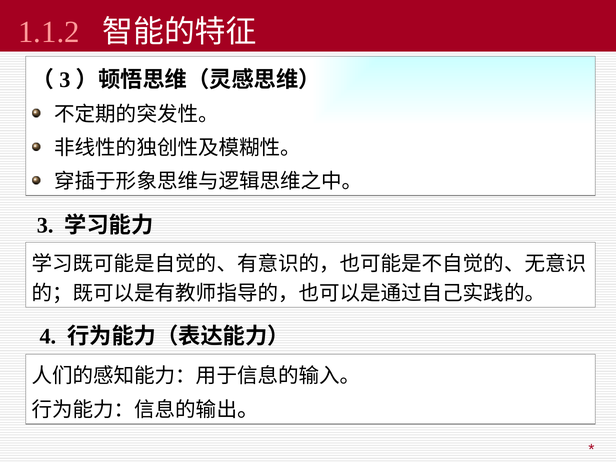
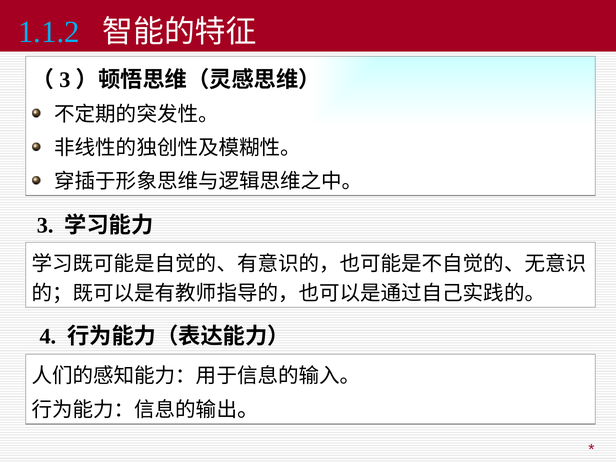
1.1.2 colour: pink -> light blue
